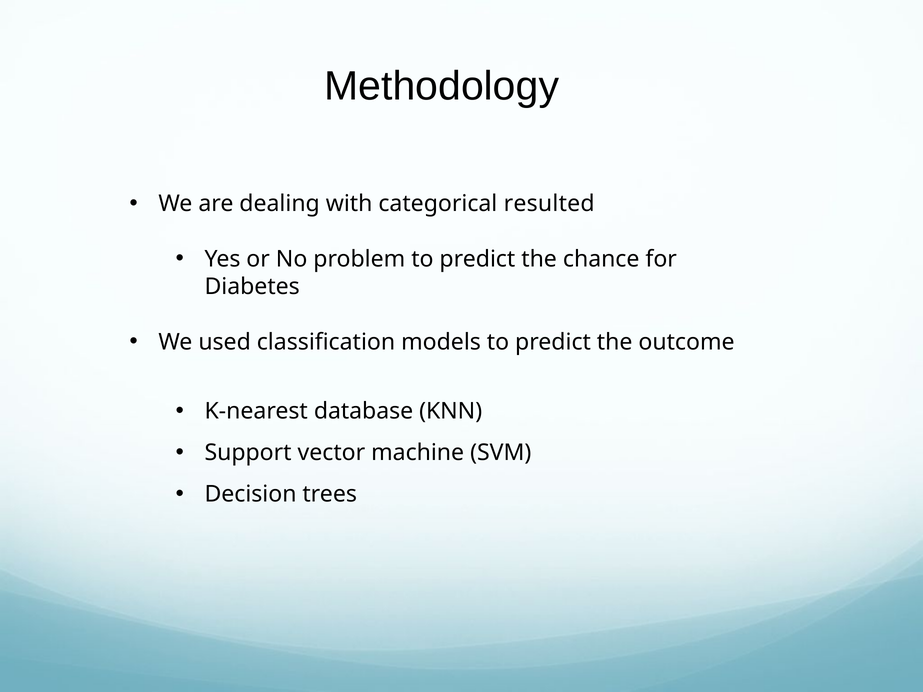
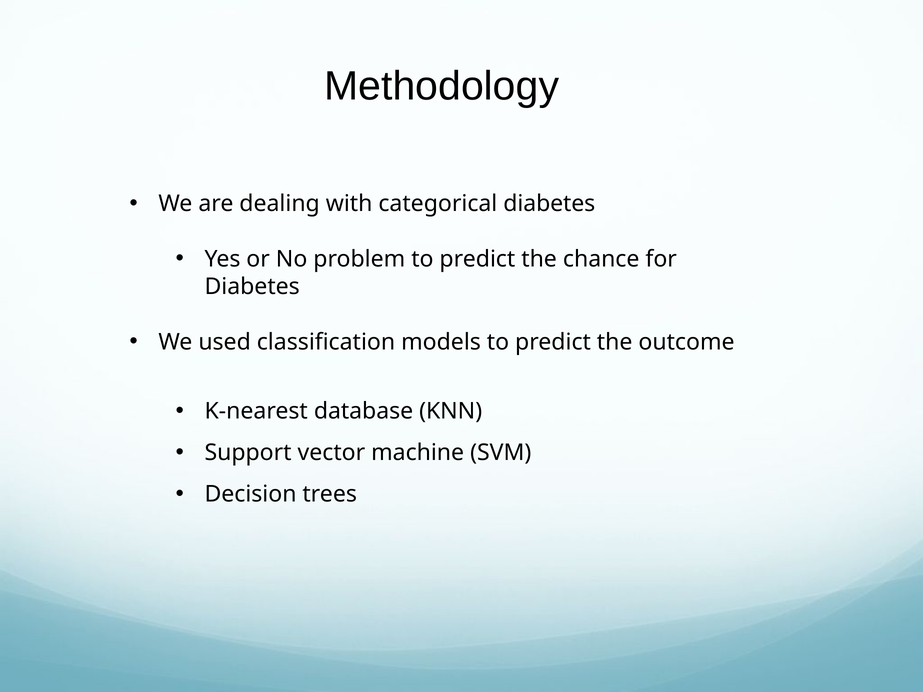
categorical resulted: resulted -> diabetes
